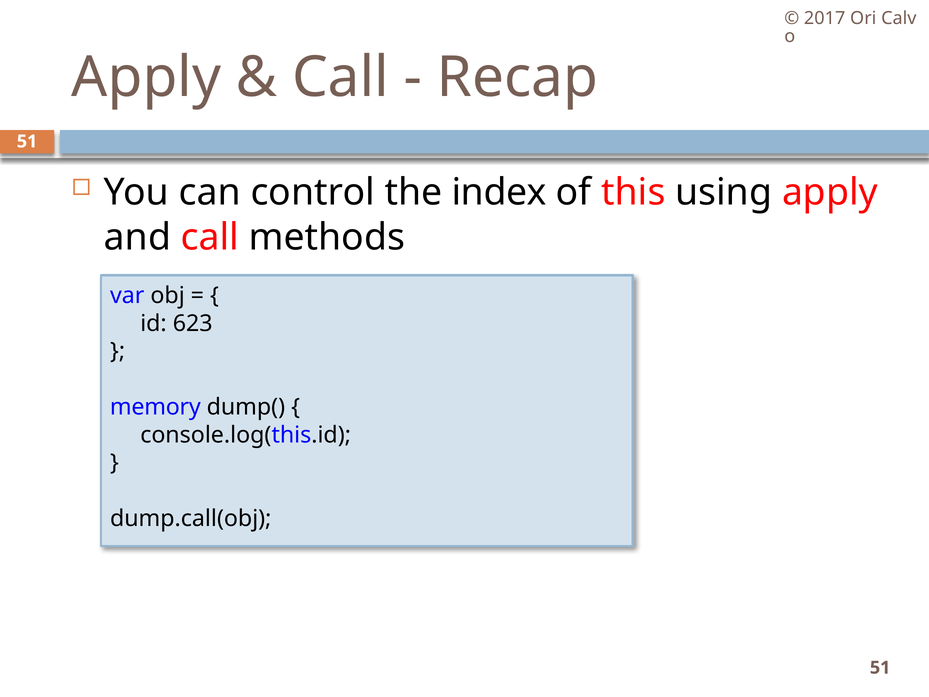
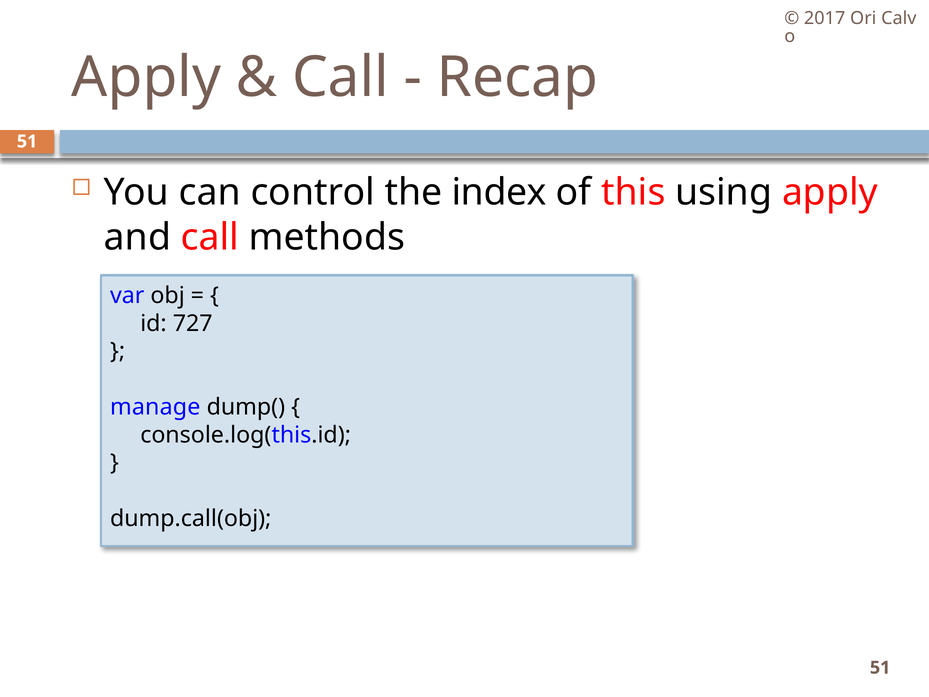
623: 623 -> 727
memory: memory -> manage
